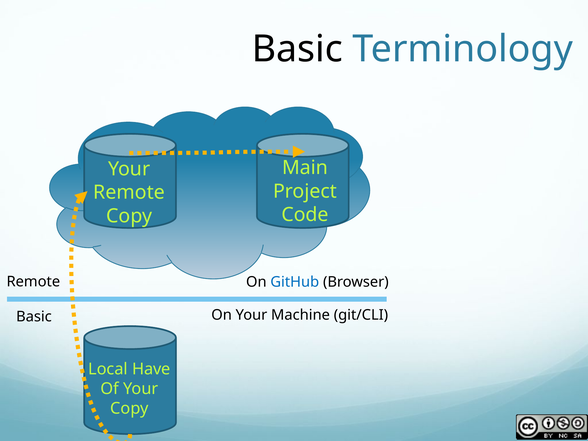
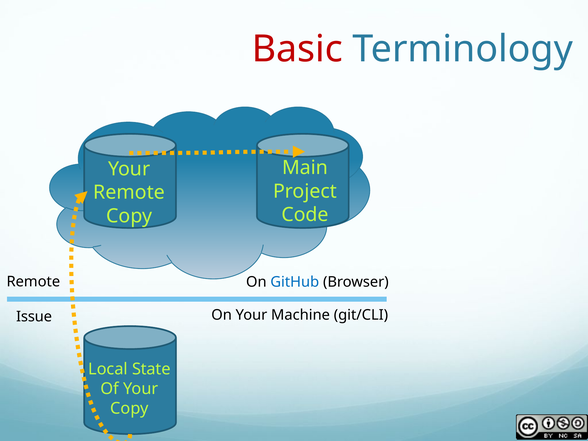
Basic at (297, 49) colour: black -> red
Basic at (34, 317): Basic -> Issue
Have: Have -> State
